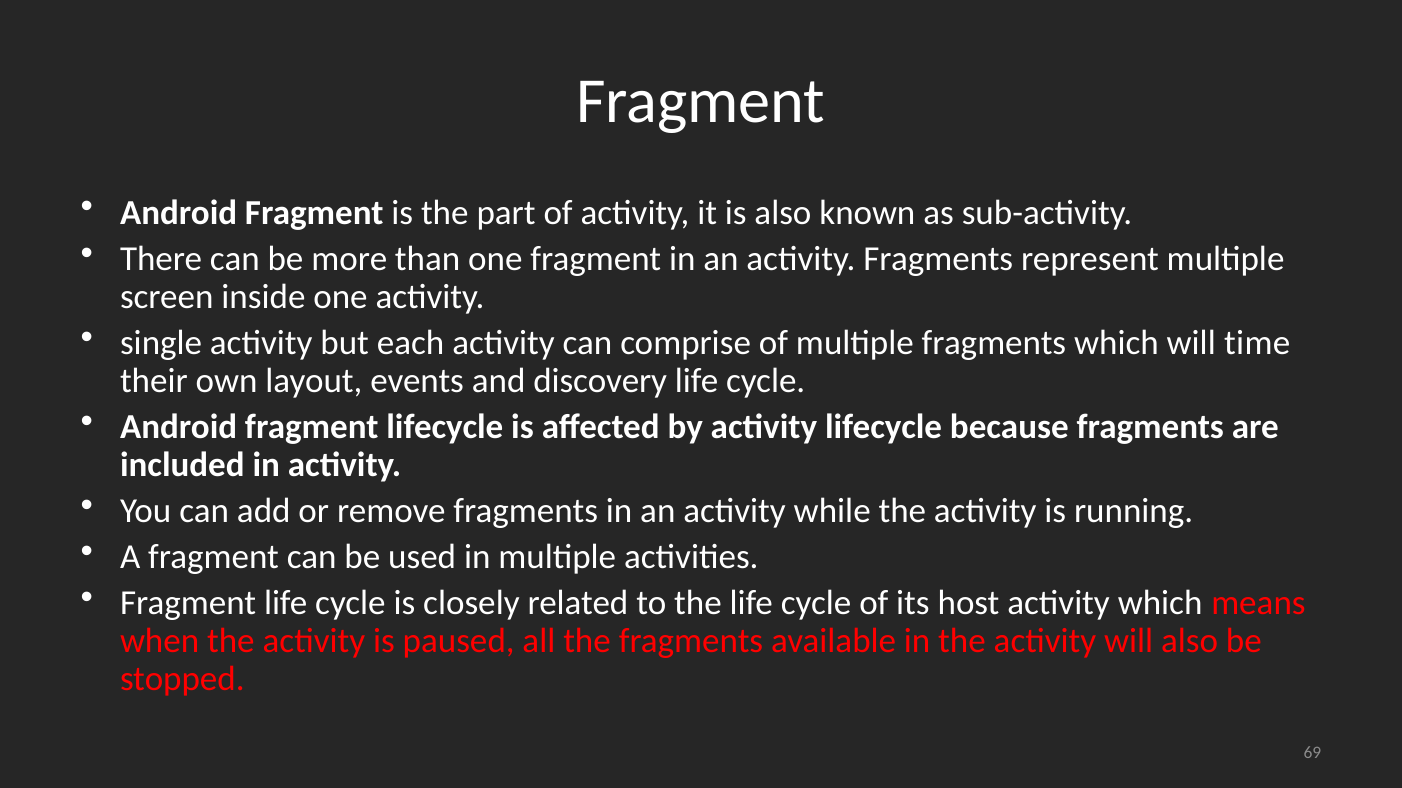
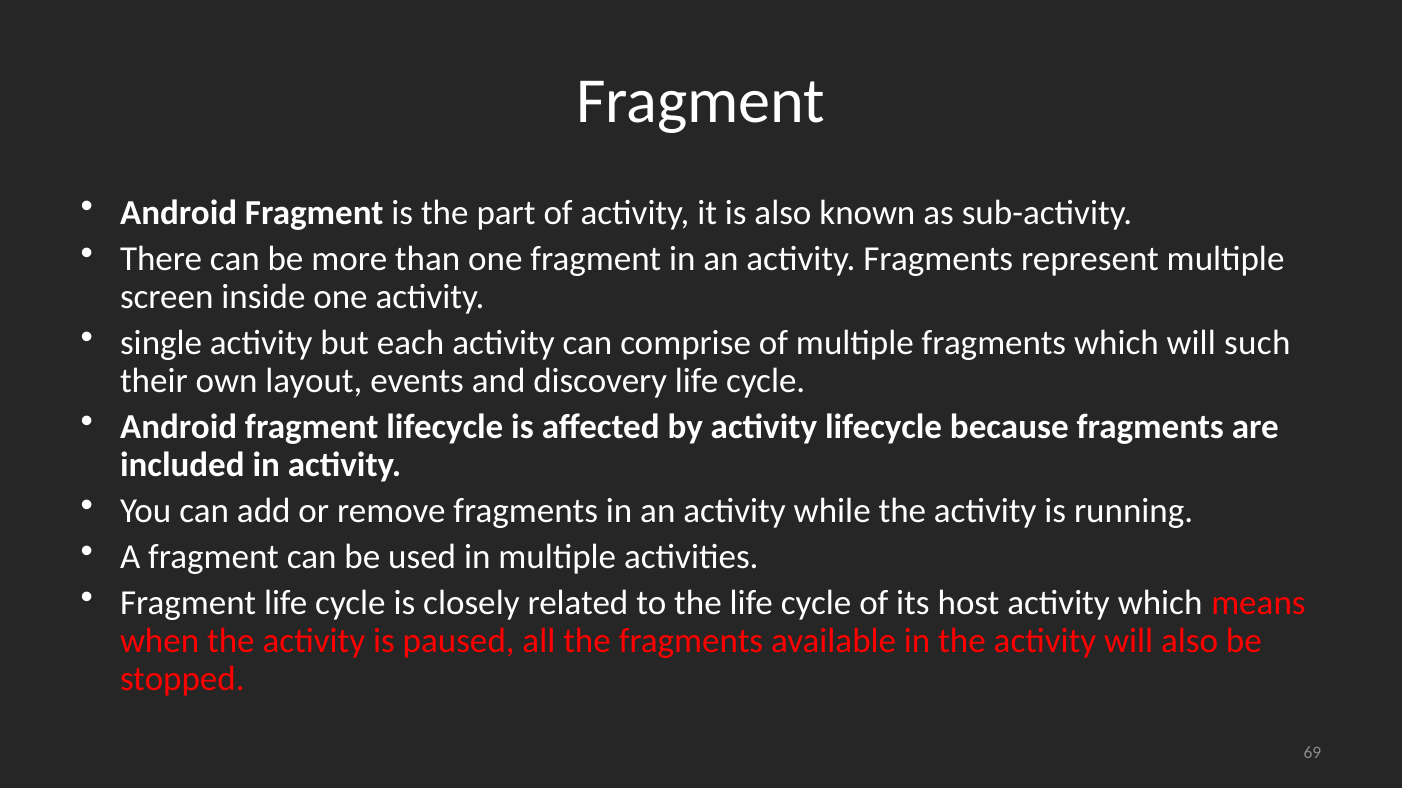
time: time -> such
